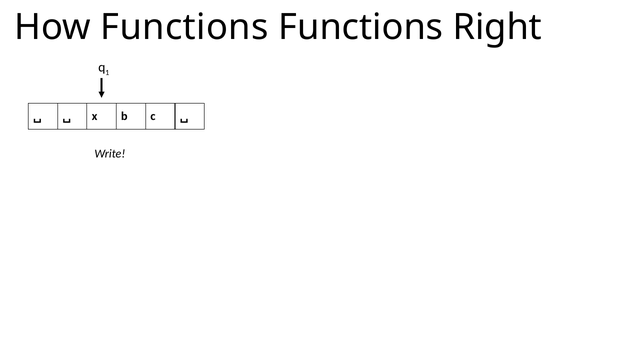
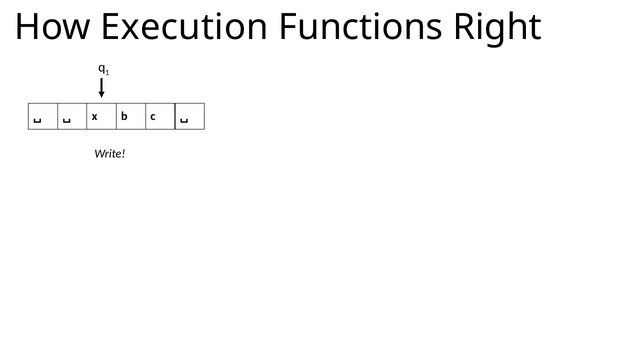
How Functions: Functions -> Execution
